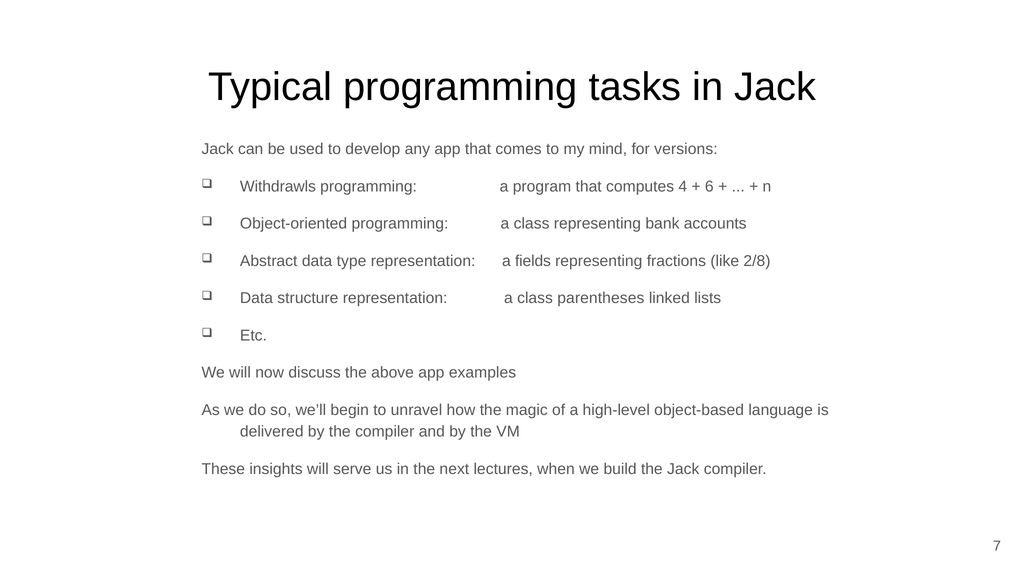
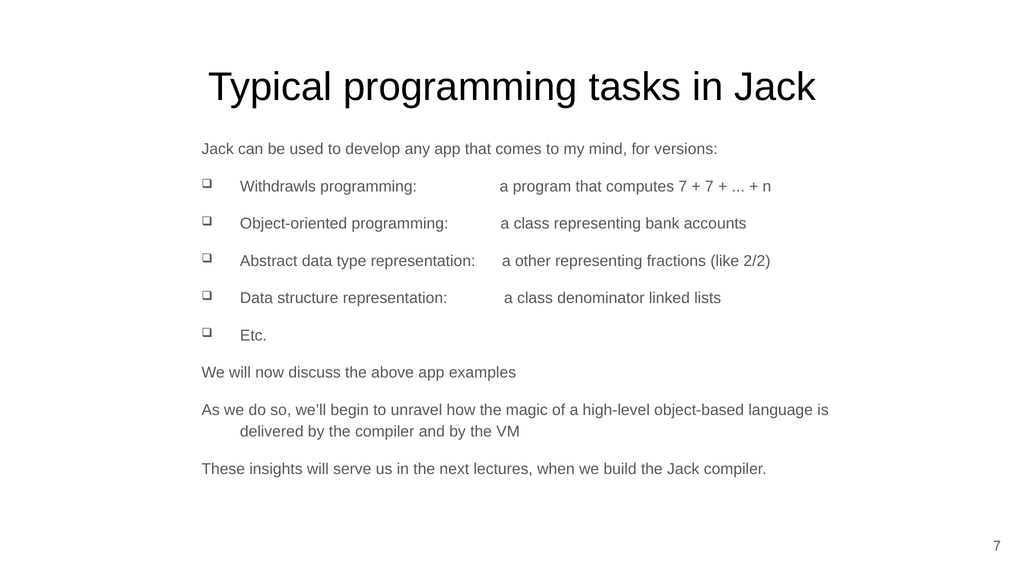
computes 4: 4 -> 7
6 at (709, 186): 6 -> 7
fields: fields -> other
2/8: 2/8 -> 2/2
parentheses: parentheses -> denominator
